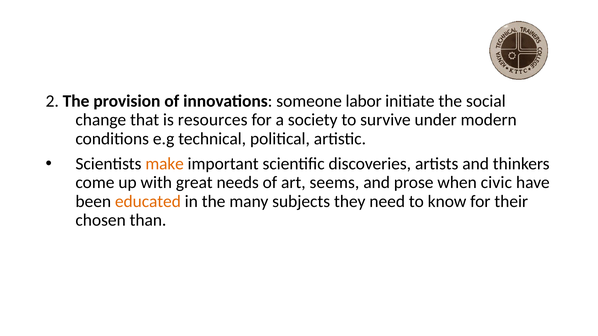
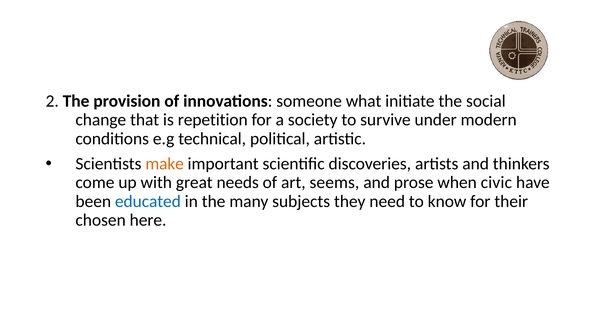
labor: labor -> what
resources: resources -> repetition
educated colour: orange -> blue
than: than -> here
